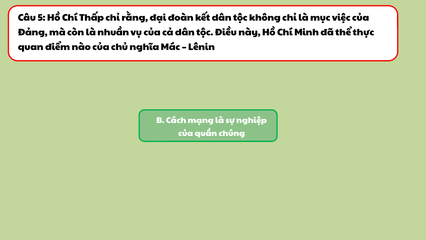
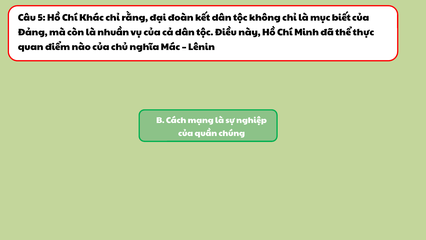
Thấp: Thấp -> Khác
việc: việc -> biết
